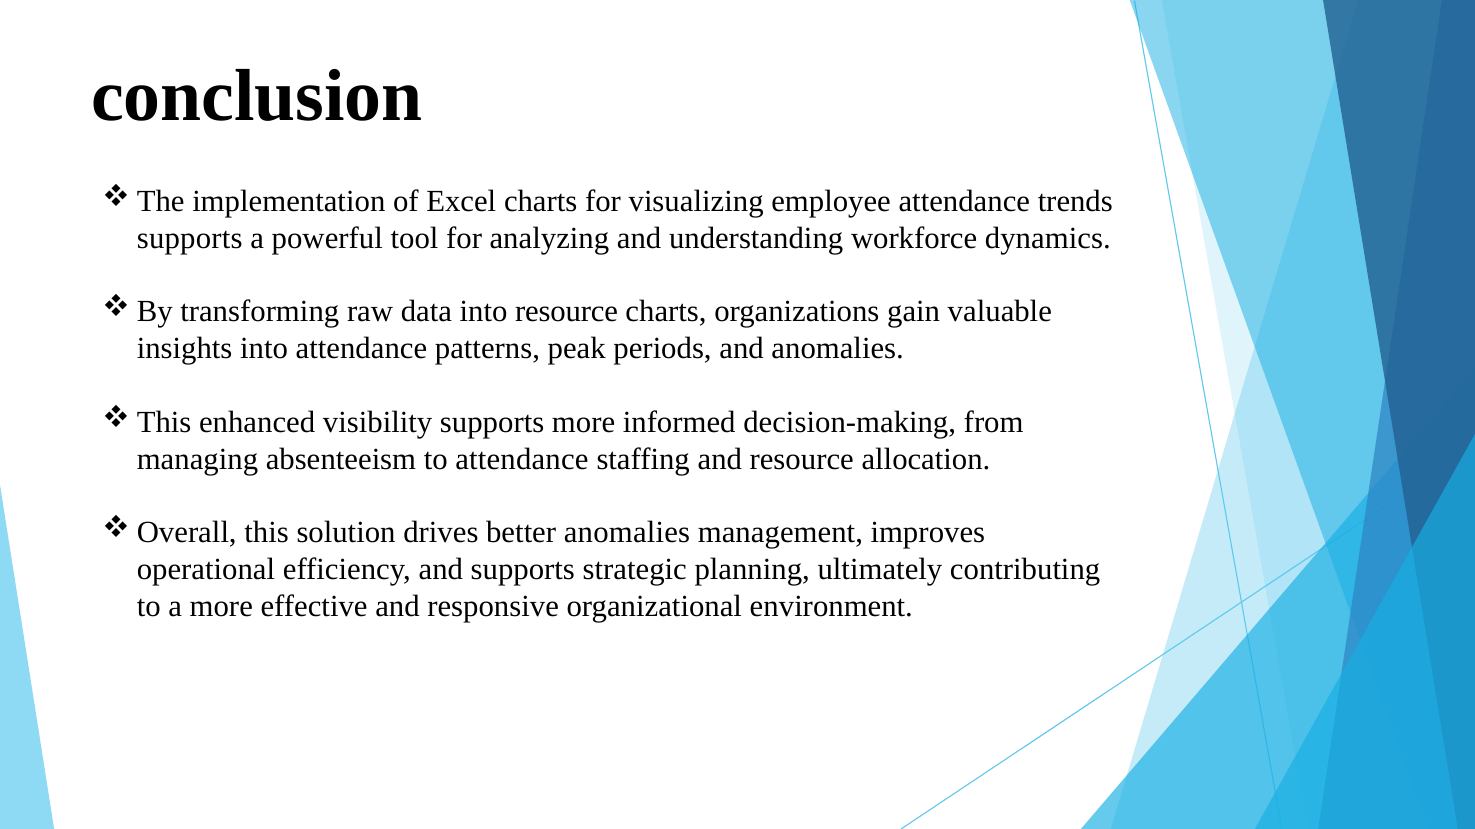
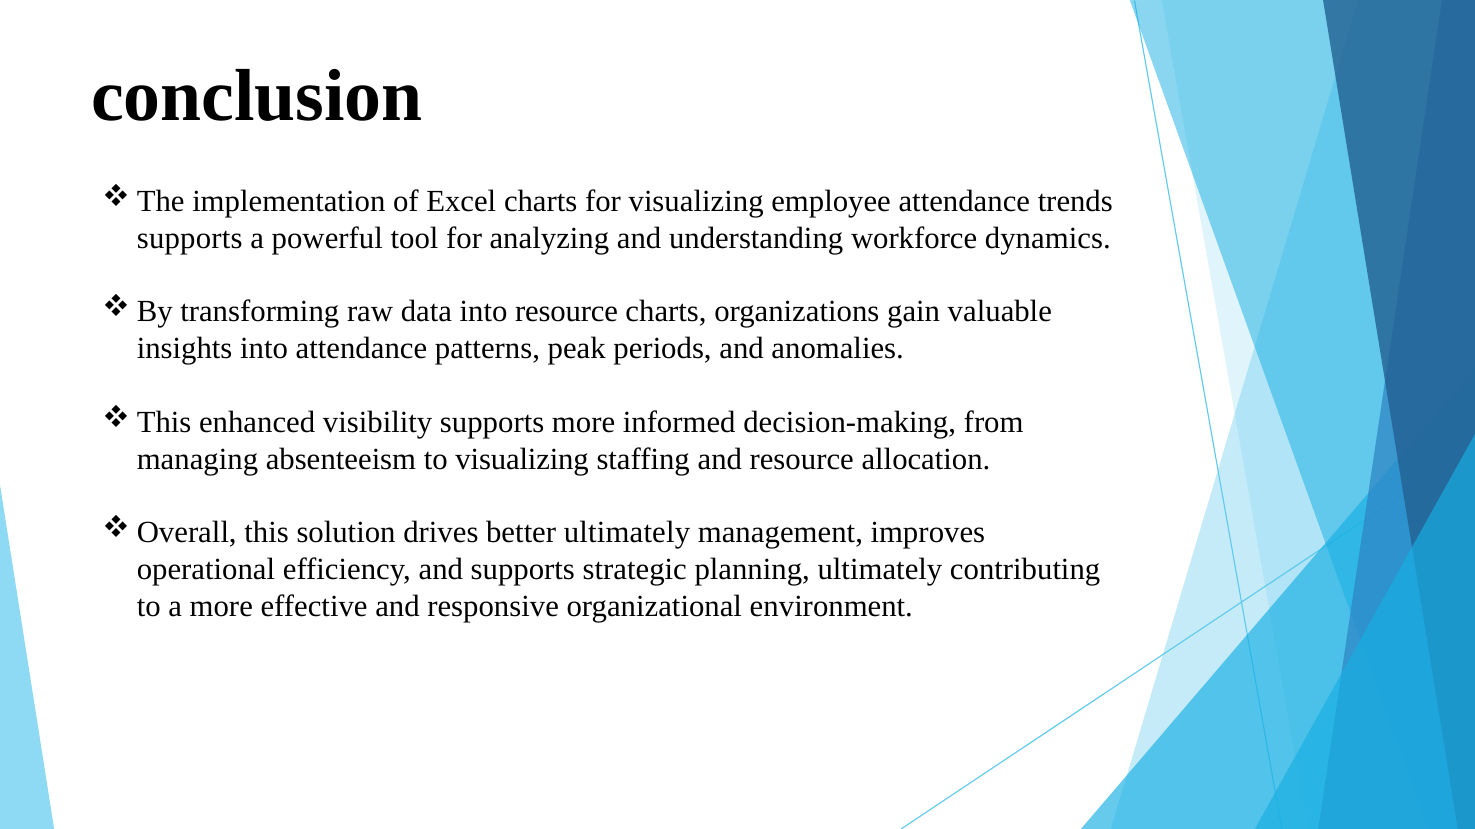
to attendance: attendance -> visualizing
better anomalies: anomalies -> ultimately
